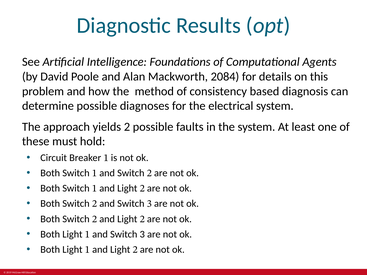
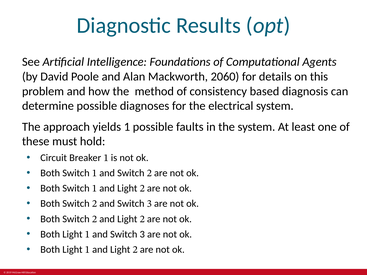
2084: 2084 -> 2060
yields 2: 2 -> 1
